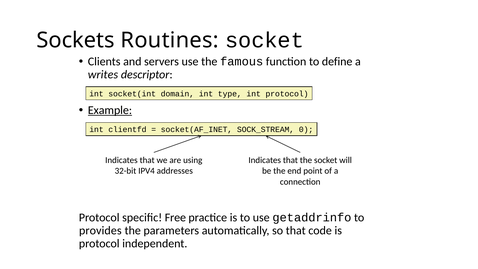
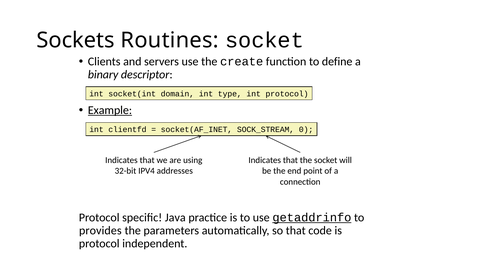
famous: famous -> create
writes: writes -> binary
Free: Free -> Java
getaddrinfo underline: none -> present
